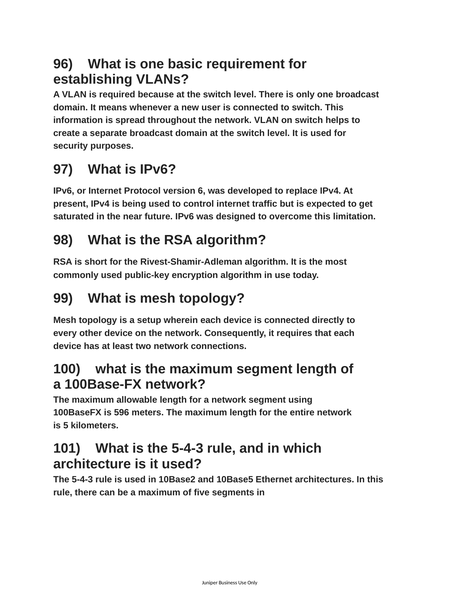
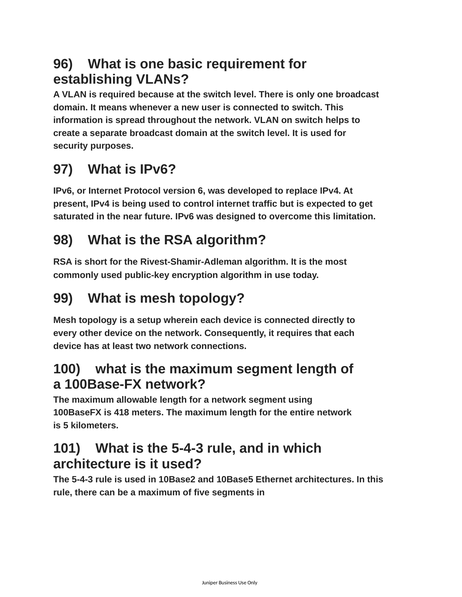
596: 596 -> 418
